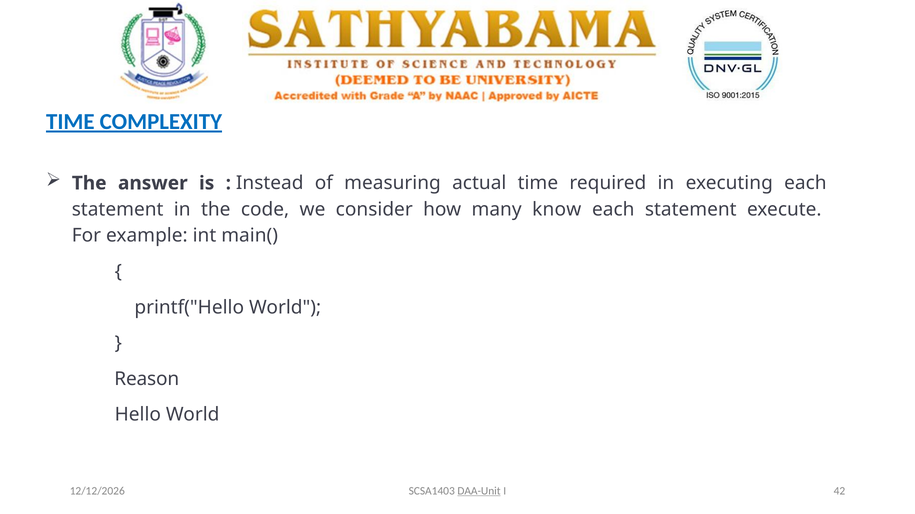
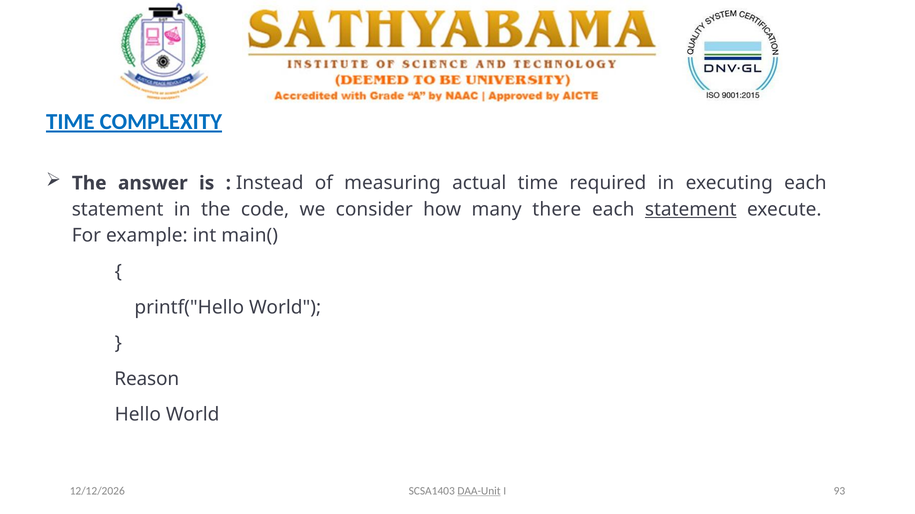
know: know -> there
statement at (691, 210) underline: none -> present
42: 42 -> 93
